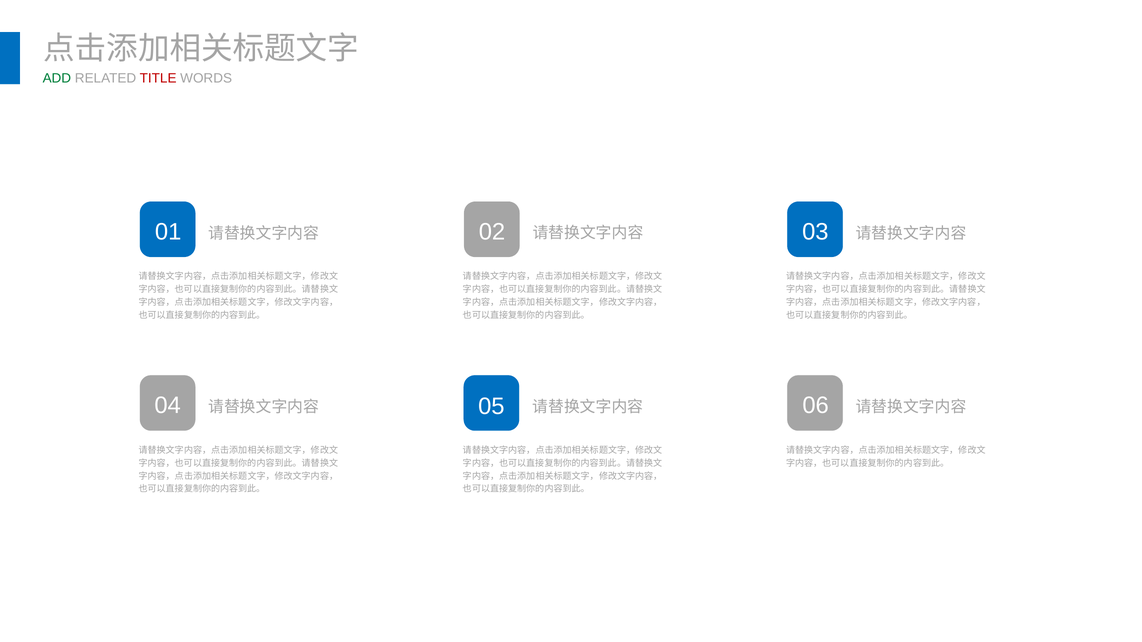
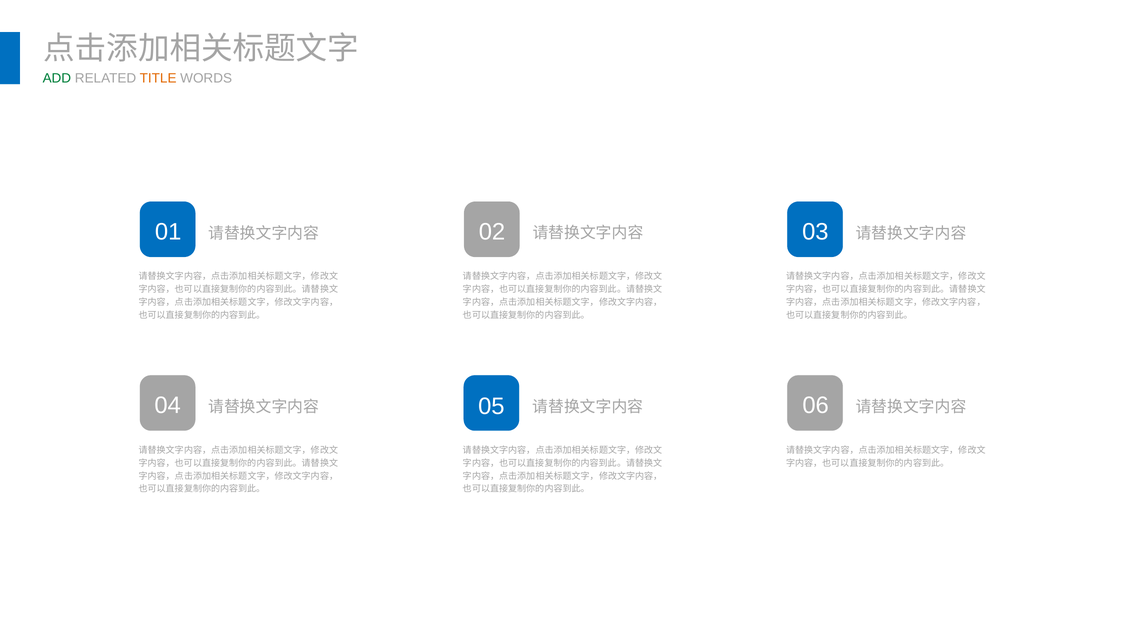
TITLE colour: red -> orange
